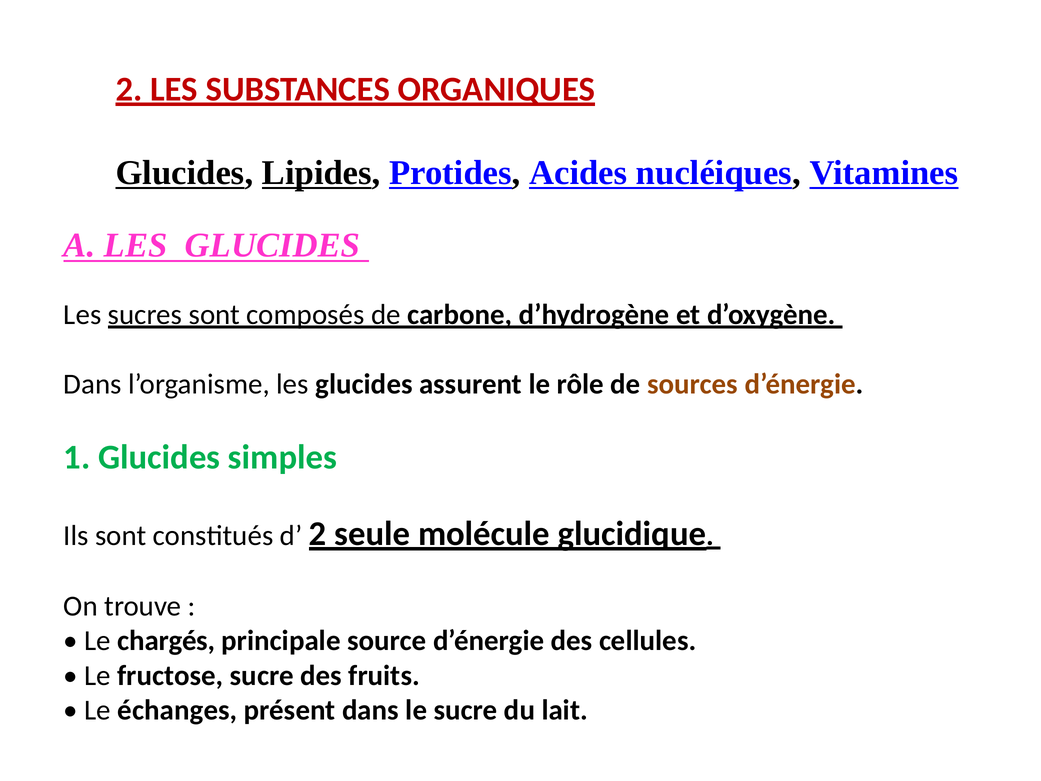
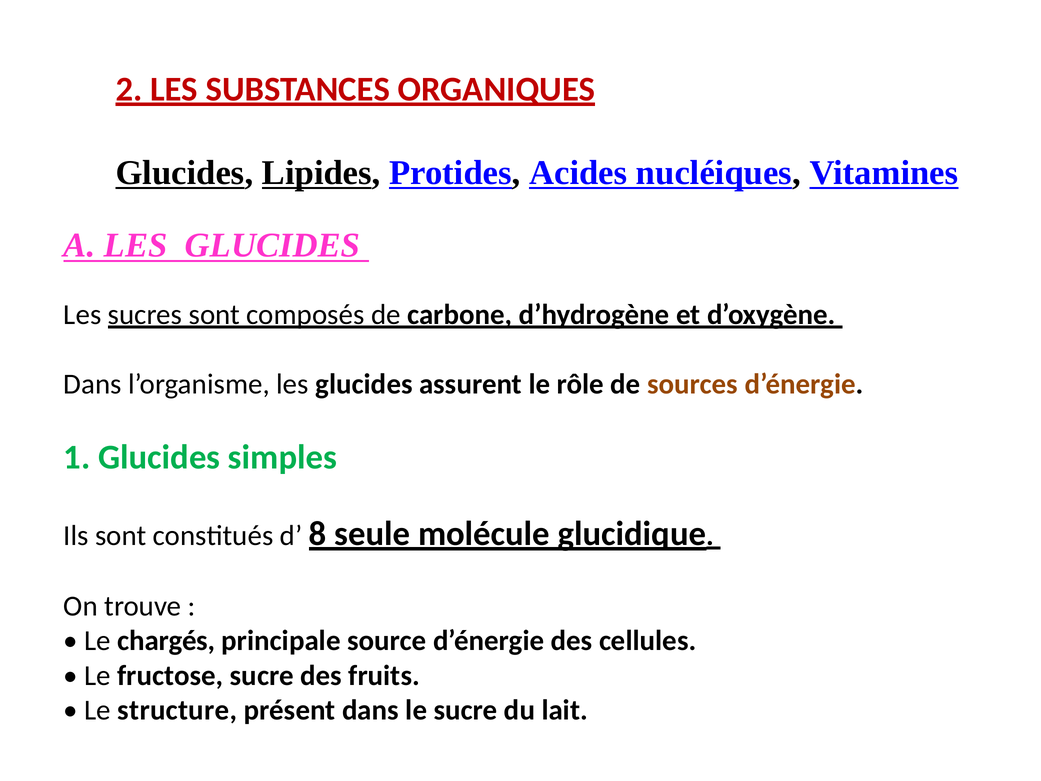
d 2: 2 -> 8
échanges: échanges -> structure
